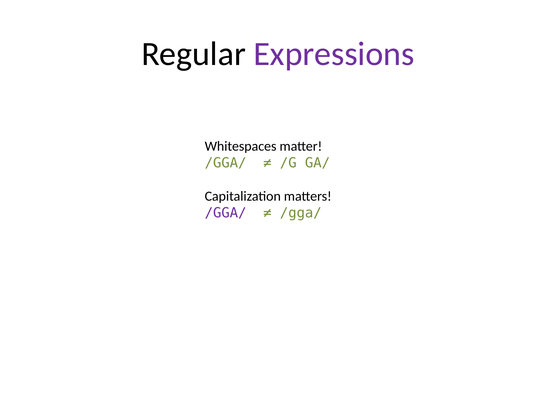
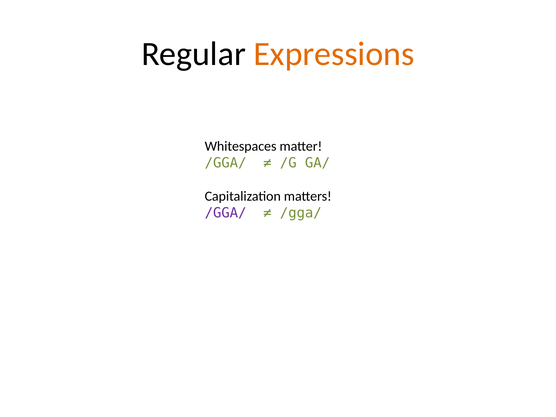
Expressions colour: purple -> orange
